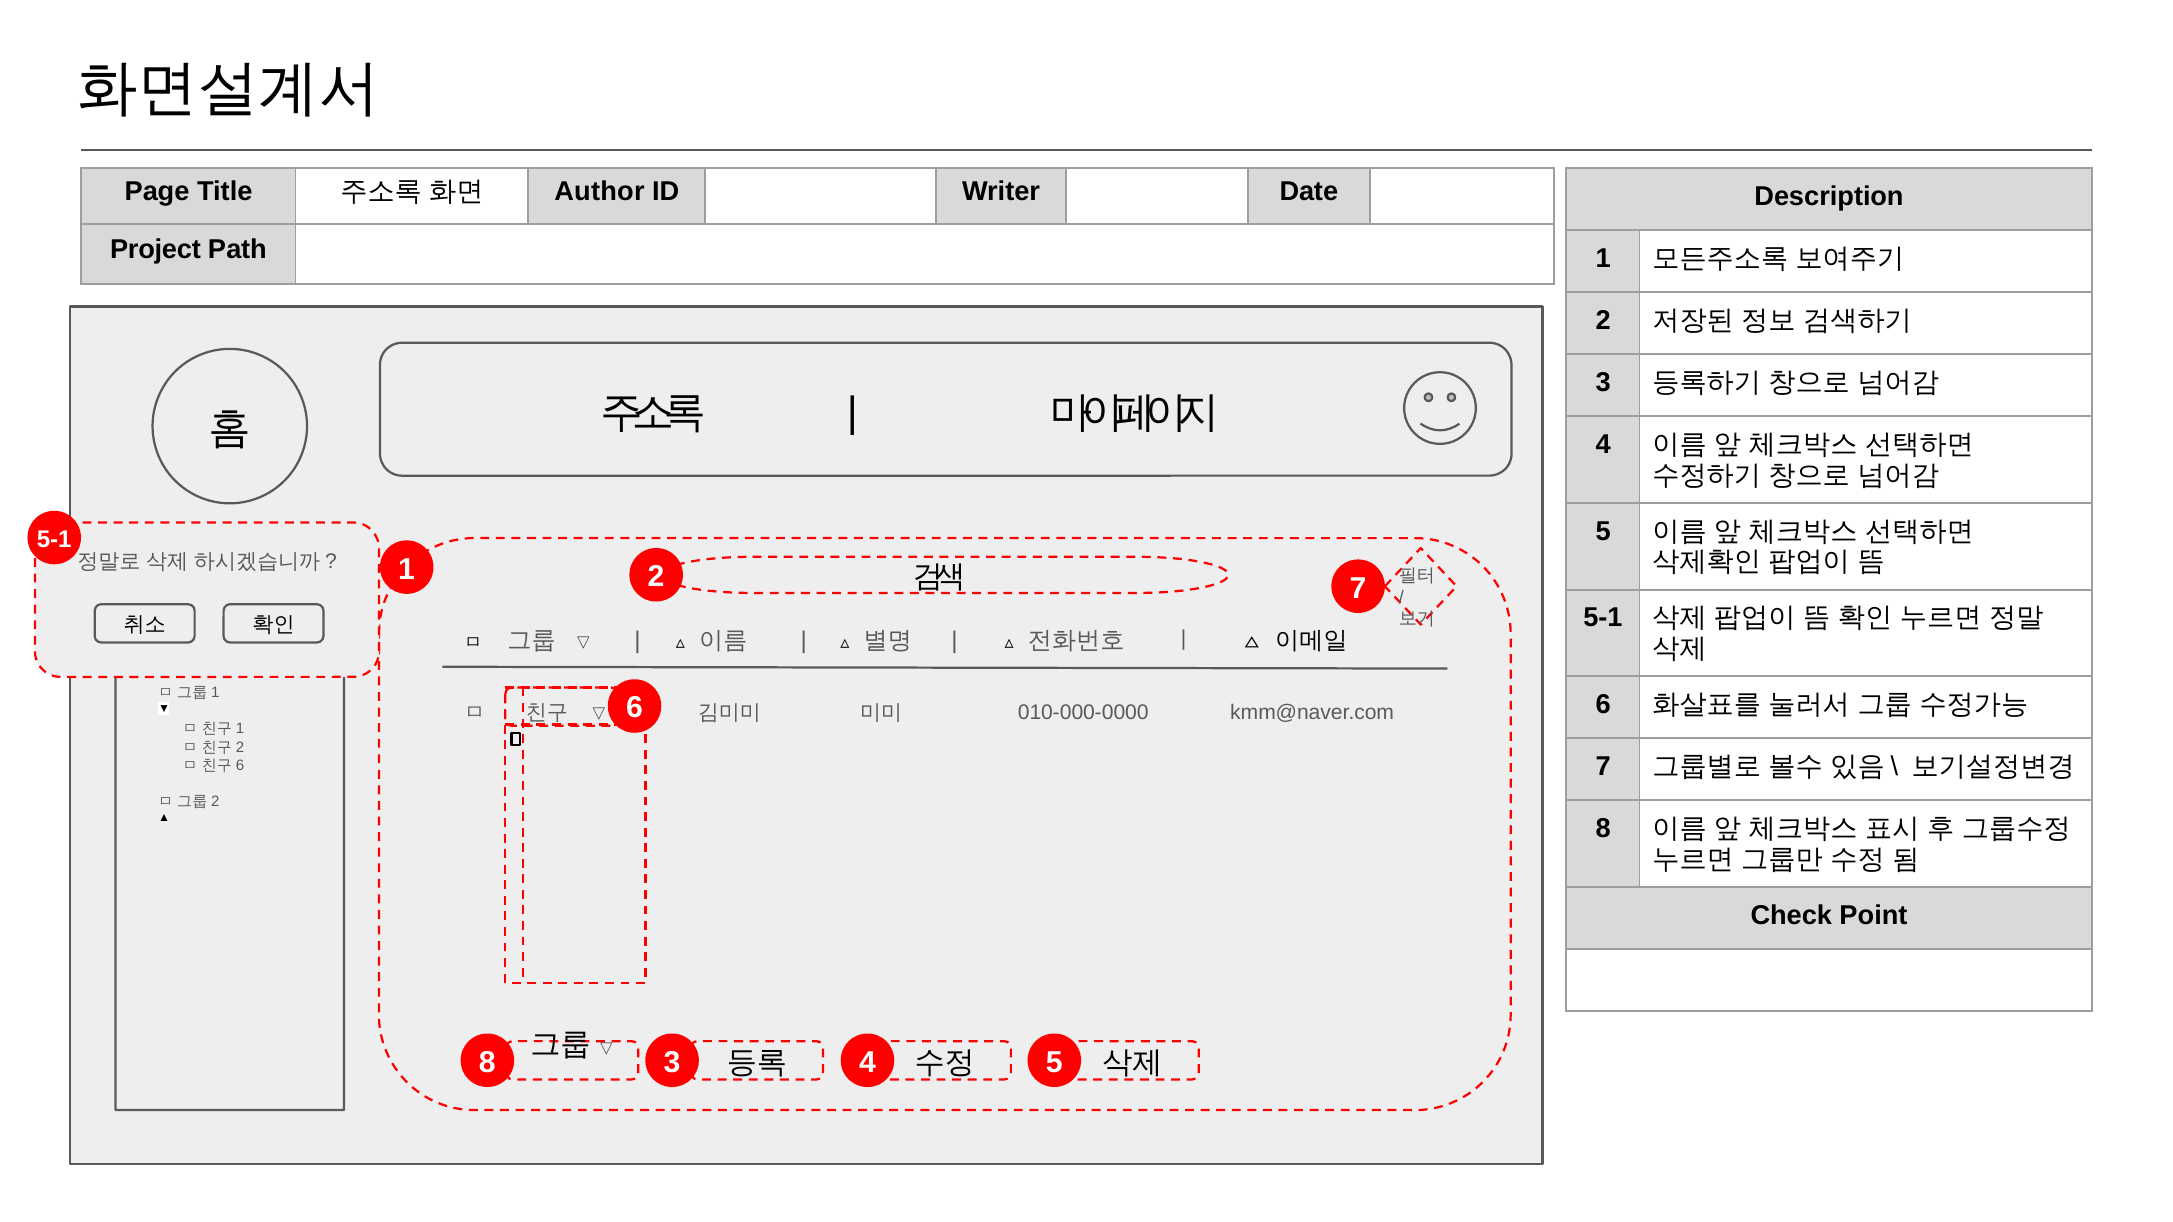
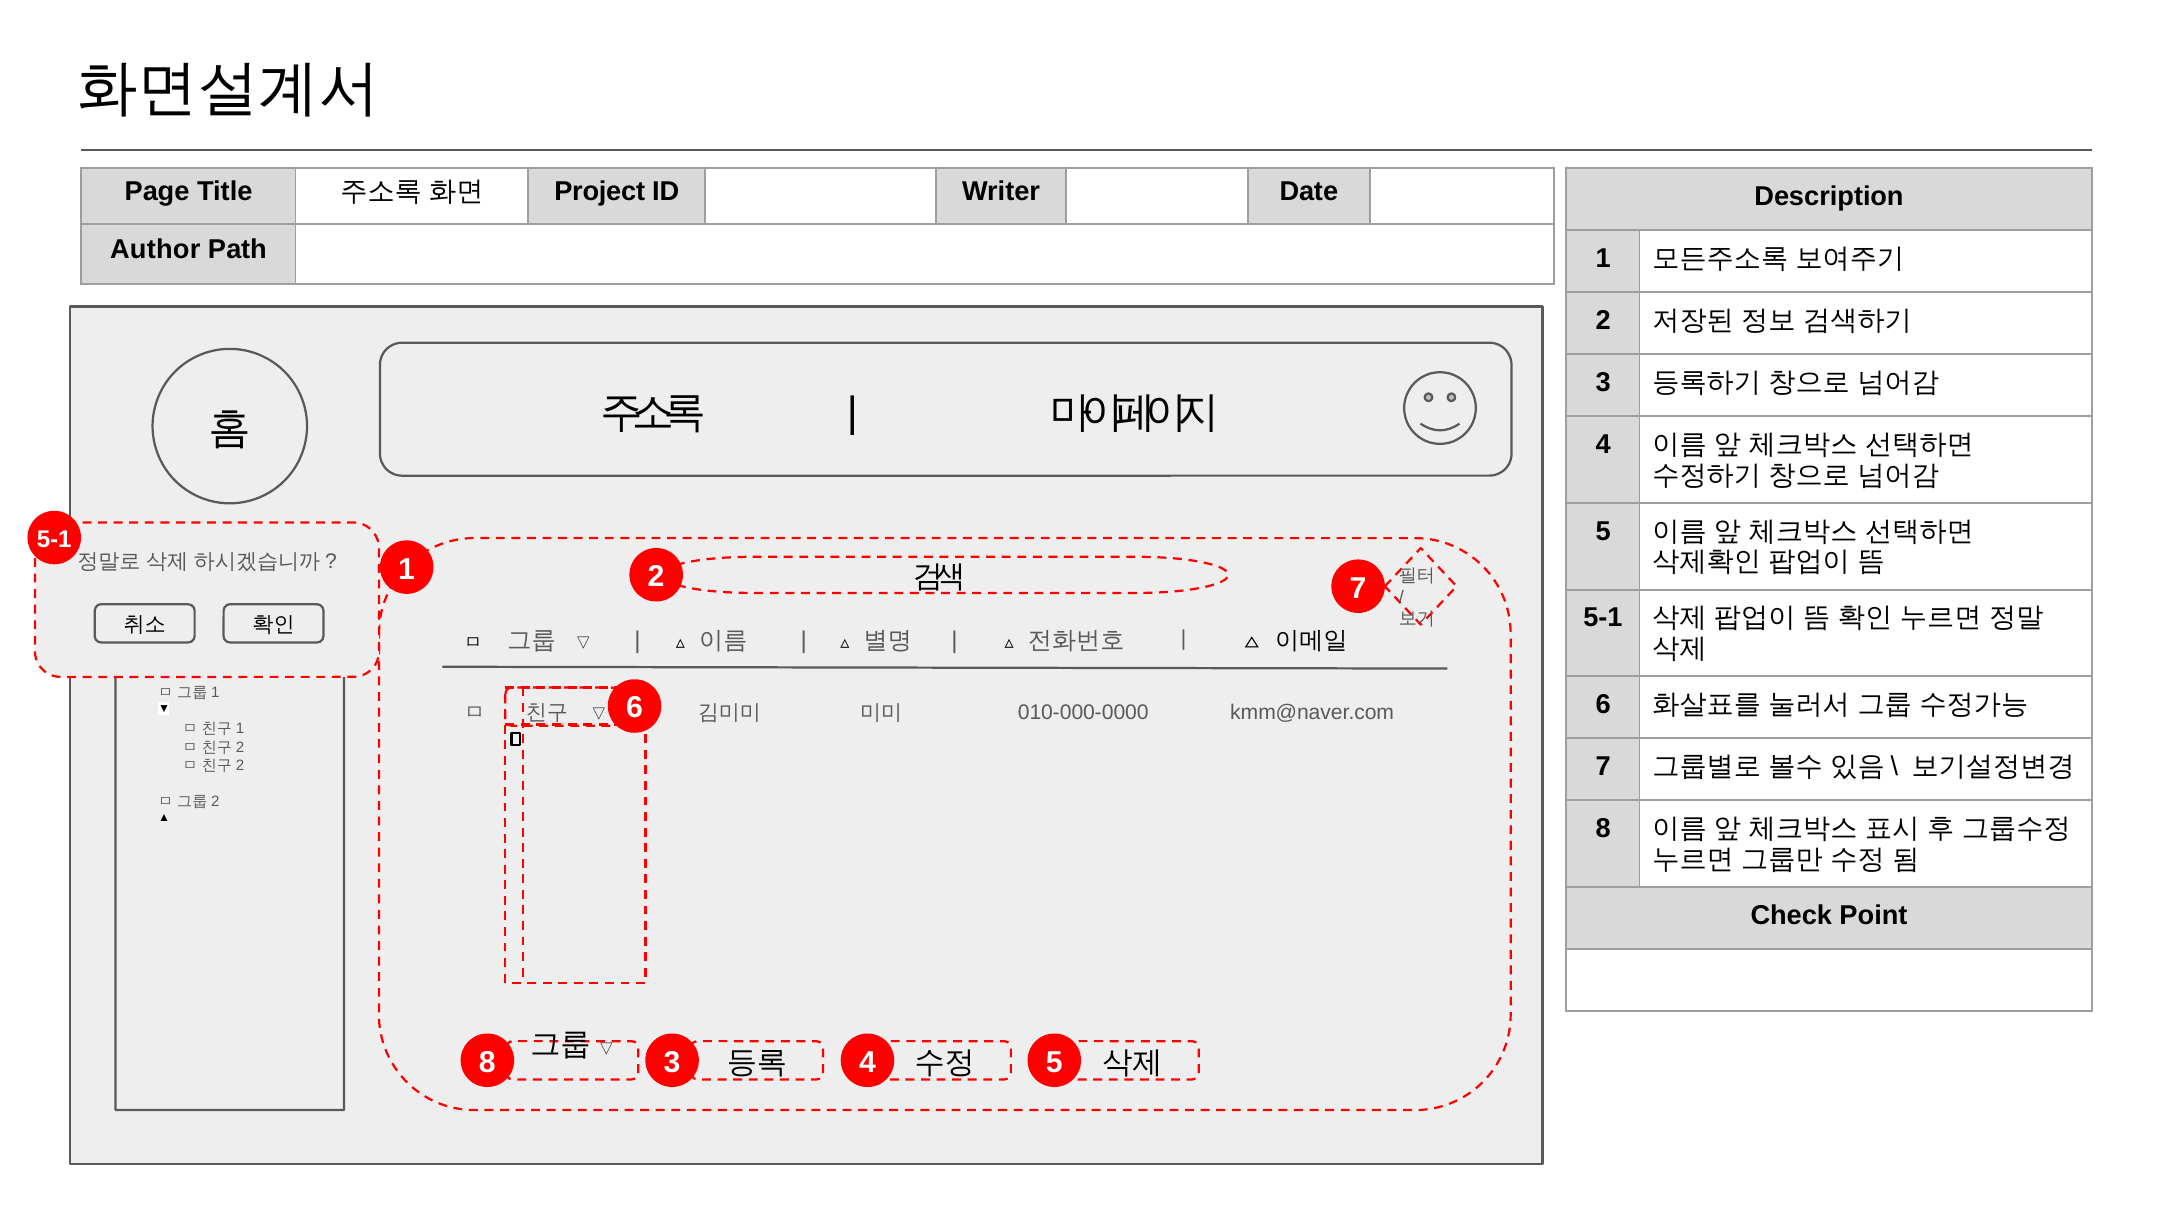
Author: Author -> Project
Project: Project -> Author
6 at (240, 765): 6 -> 2
